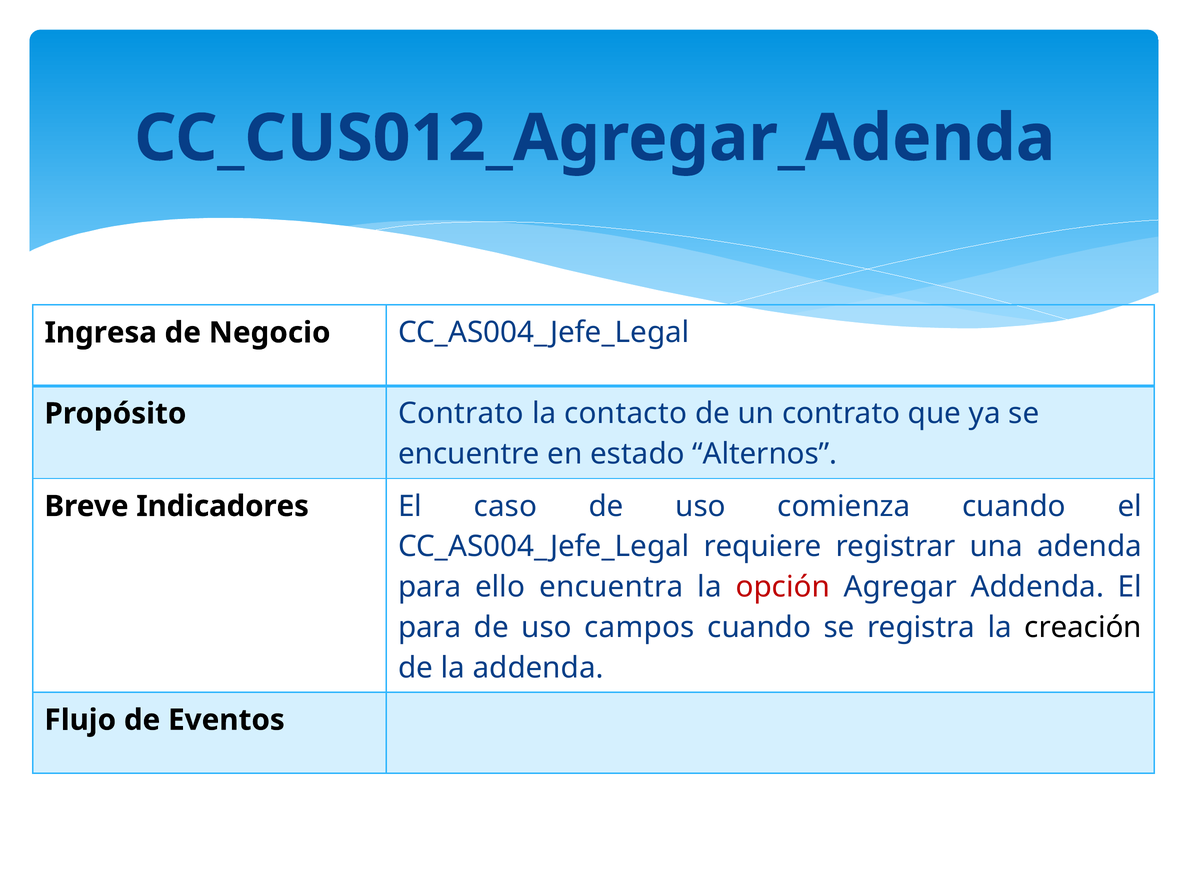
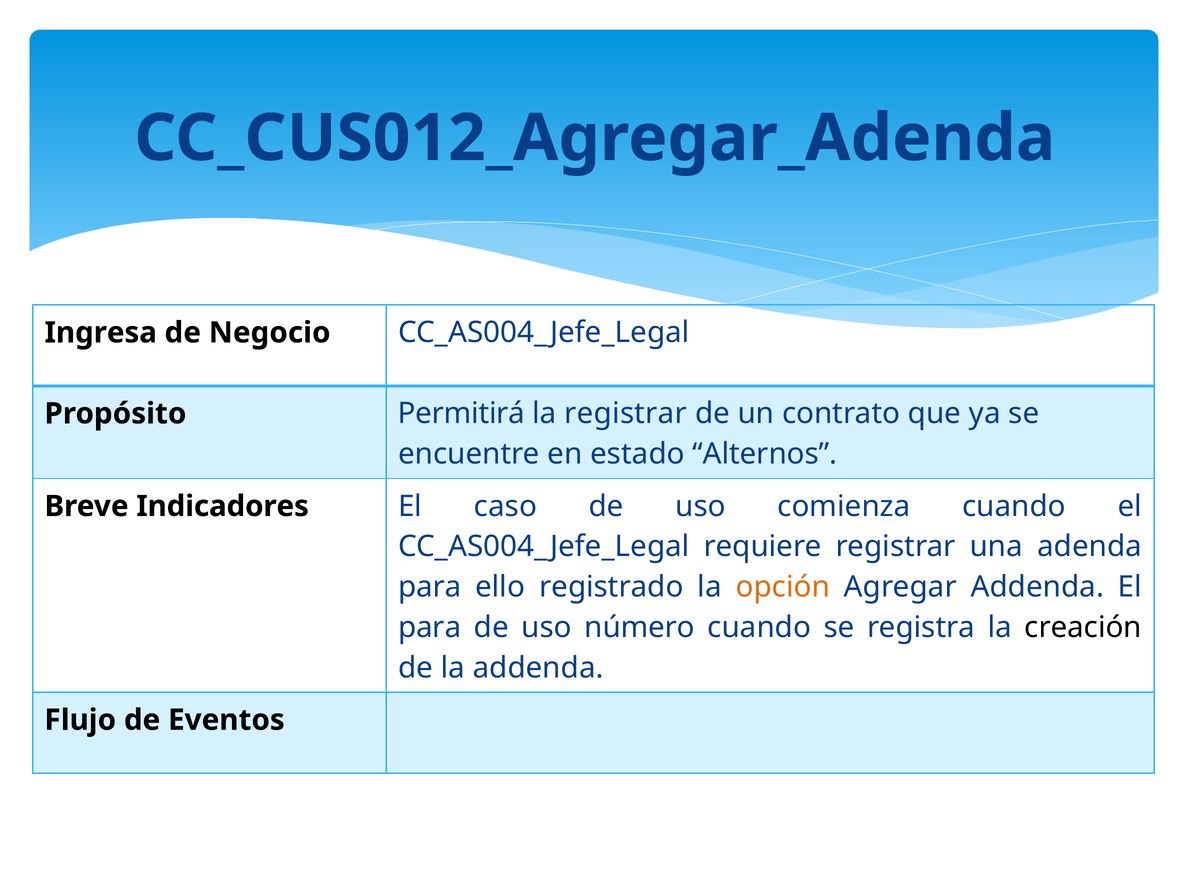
Propósito Contrato: Contrato -> Permitirá
la contacto: contacto -> registrar
encuentra: encuentra -> registrado
opción colour: red -> orange
campos: campos -> número
